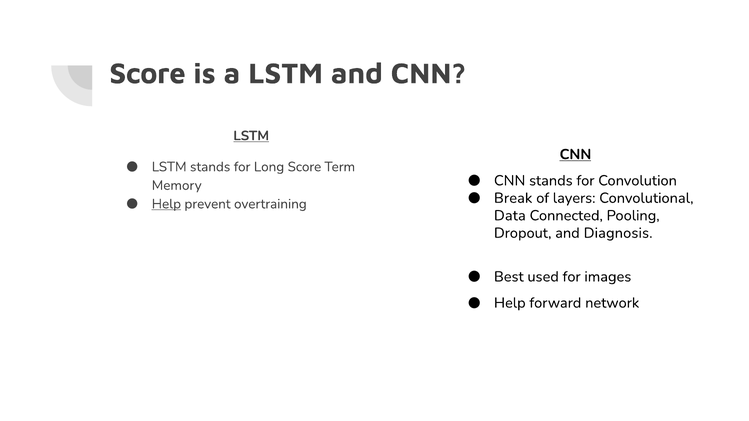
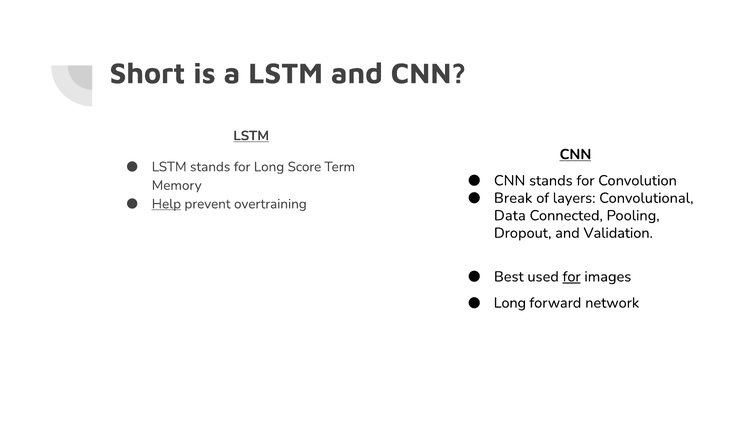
Score at (148, 74): Score -> Short
Diagnosis: Diagnosis -> Validation
for at (572, 277) underline: none -> present
Help at (510, 303): Help -> Long
